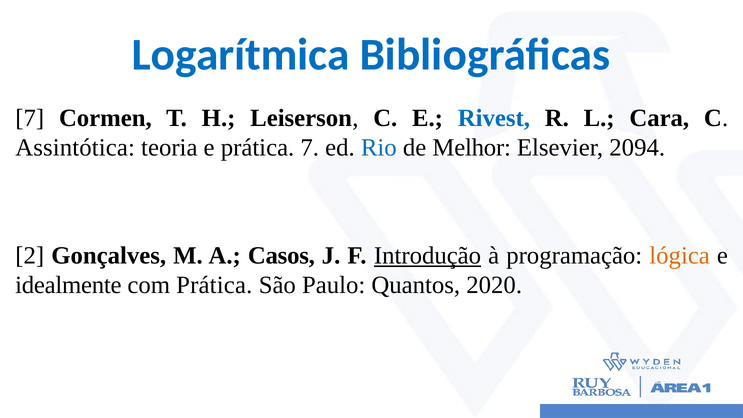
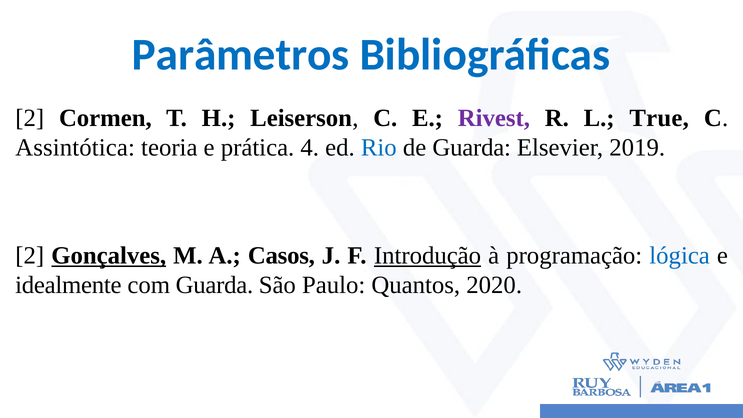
Logarítmica: Logarítmica -> Parâmetros
7 at (30, 118): 7 -> 2
Rivest colour: blue -> purple
Cara: Cara -> True
prática 7: 7 -> 4
de Melhor: Melhor -> Guarda
2094: 2094 -> 2019
Gonçalves underline: none -> present
lógica colour: orange -> blue
com Prática: Prática -> Guarda
